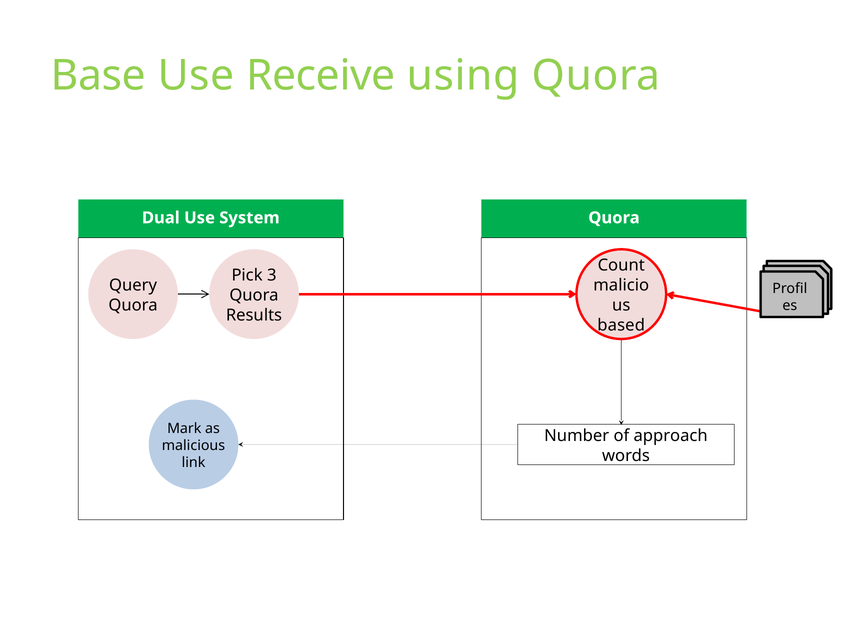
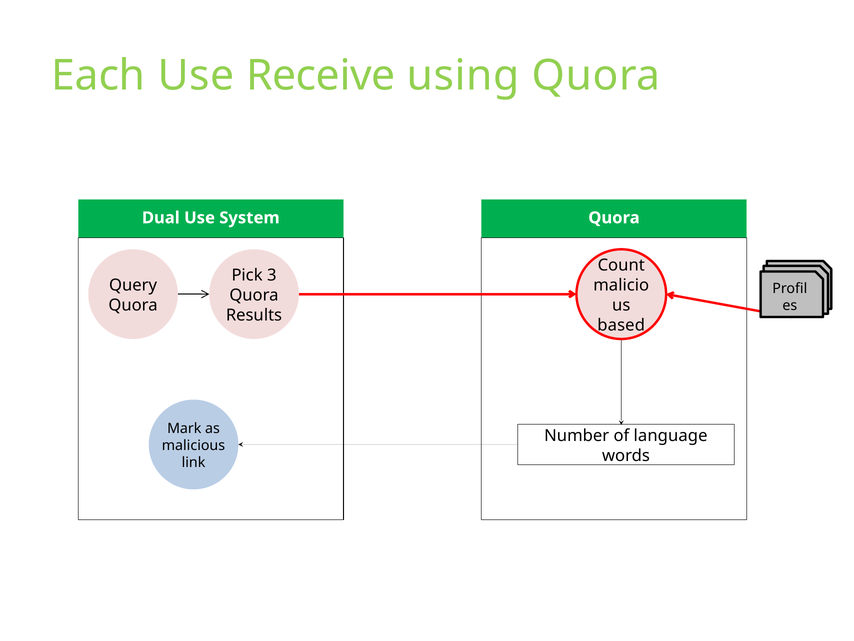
Base: Base -> Each
approach: approach -> language
